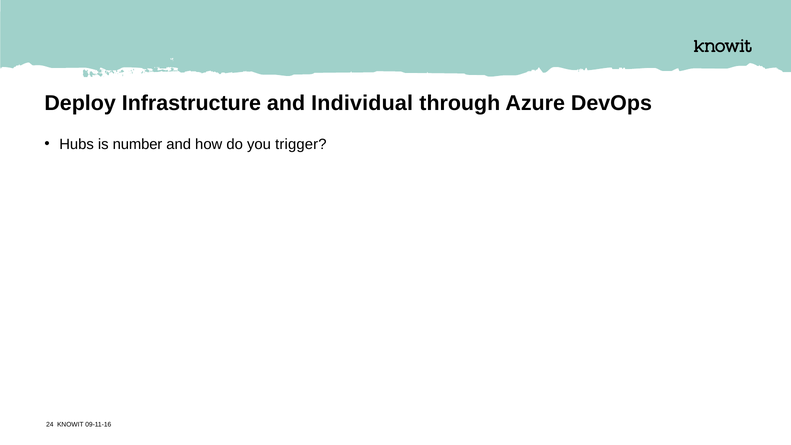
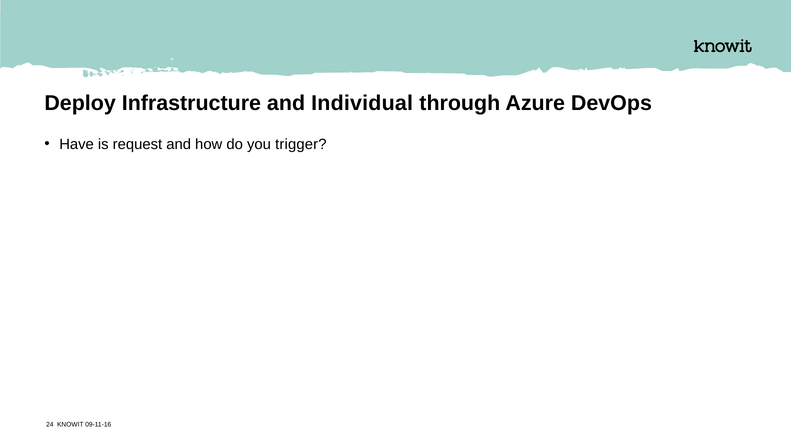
Hubs: Hubs -> Have
number: number -> request
